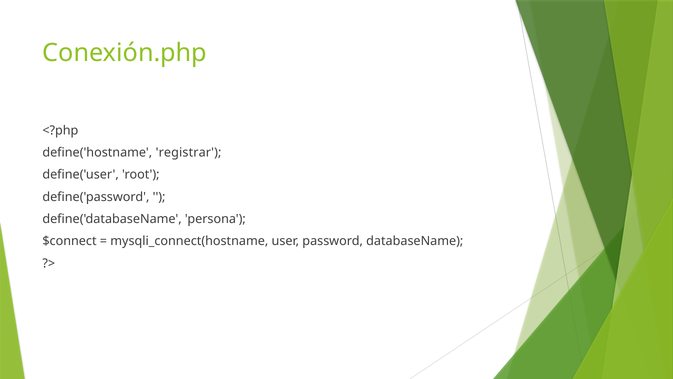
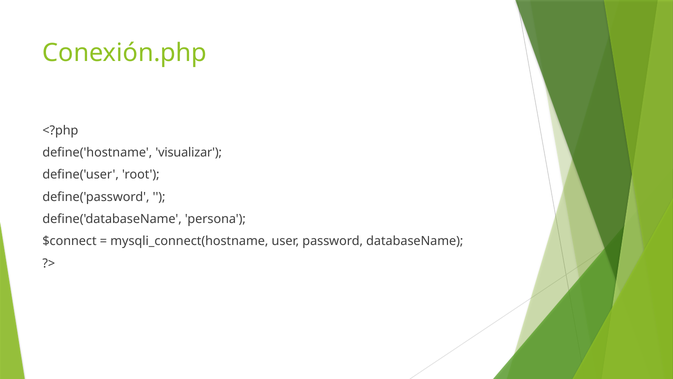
registrar: registrar -> visualizar
